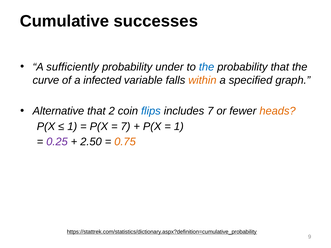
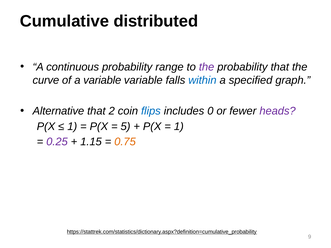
successes: successes -> distributed
sufficiently: sufficiently -> continuous
under: under -> range
the at (207, 67) colour: blue -> purple
a infected: infected -> variable
within colour: orange -> blue
includes 7: 7 -> 0
heads colour: orange -> purple
7 at (126, 127): 7 -> 5
2.50: 2.50 -> 1.15
